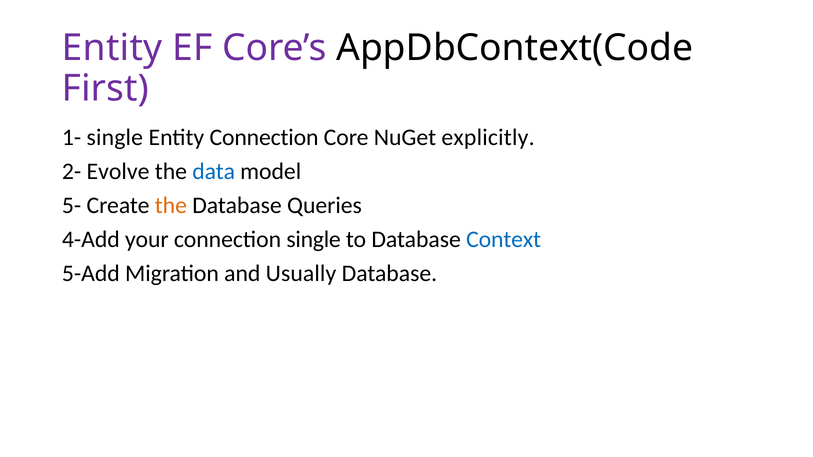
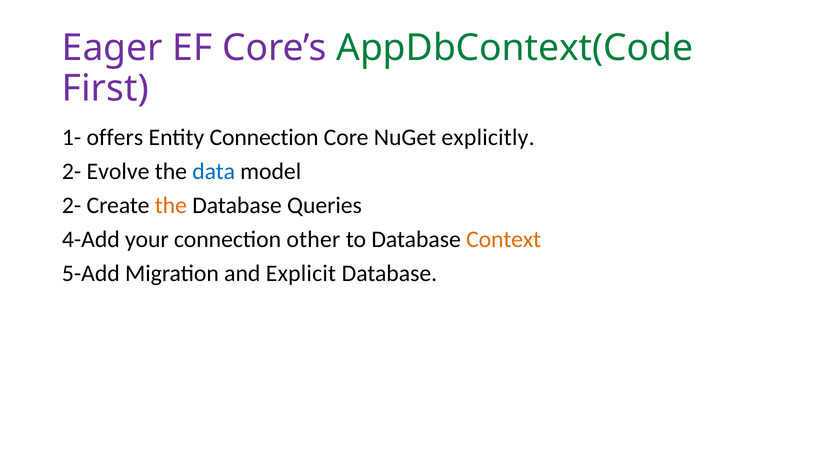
Entity at (112, 48): Entity -> Eager
AppDbContext(Code colour: black -> green
1- single: single -> offers
5- at (72, 206): 5- -> 2-
connection single: single -> other
Context colour: blue -> orange
Usually: Usually -> Explicit
